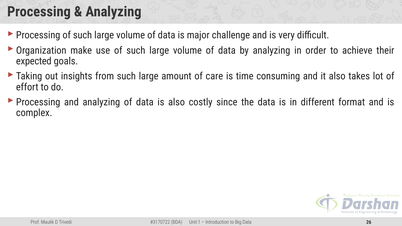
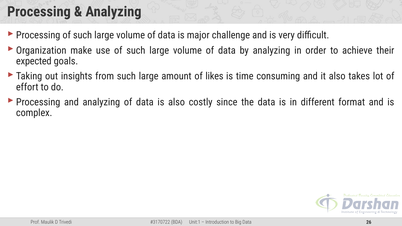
care: care -> likes
